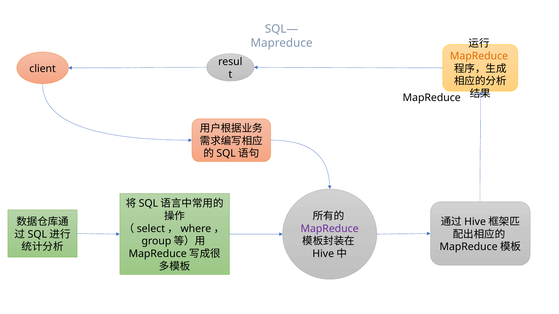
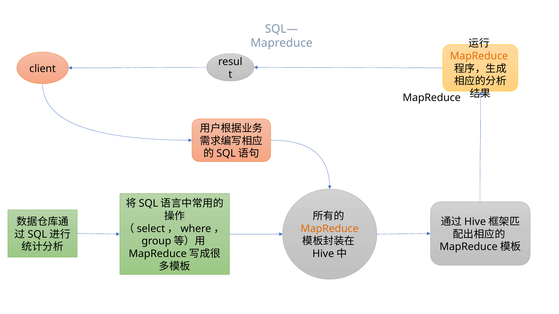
MapReduce at (330, 229) colour: purple -> orange
